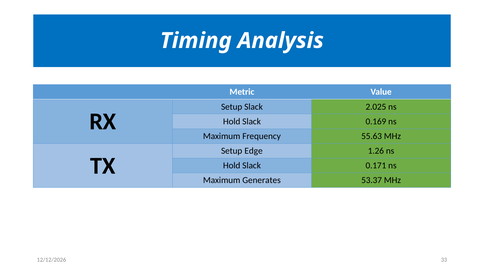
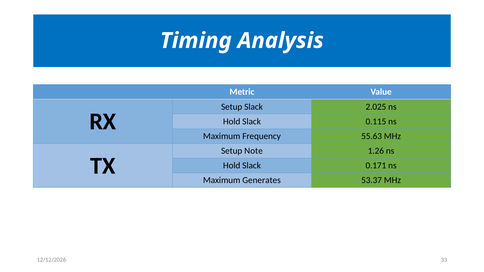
0.169: 0.169 -> 0.115
Edge: Edge -> Note
